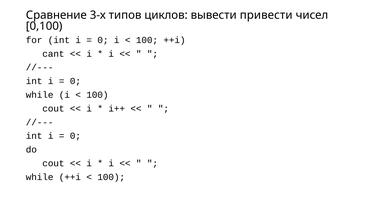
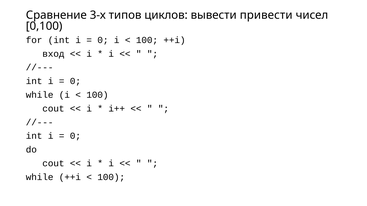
cant: cant -> вход
